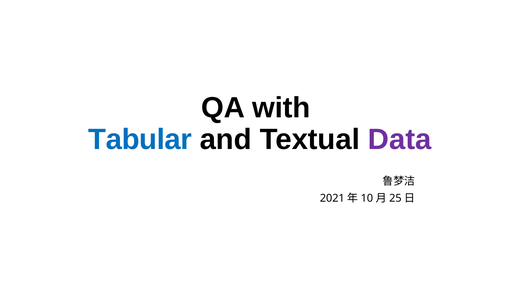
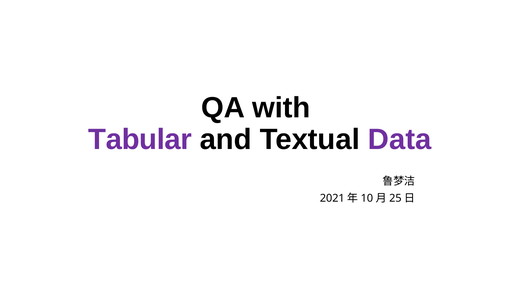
Tabular colour: blue -> purple
